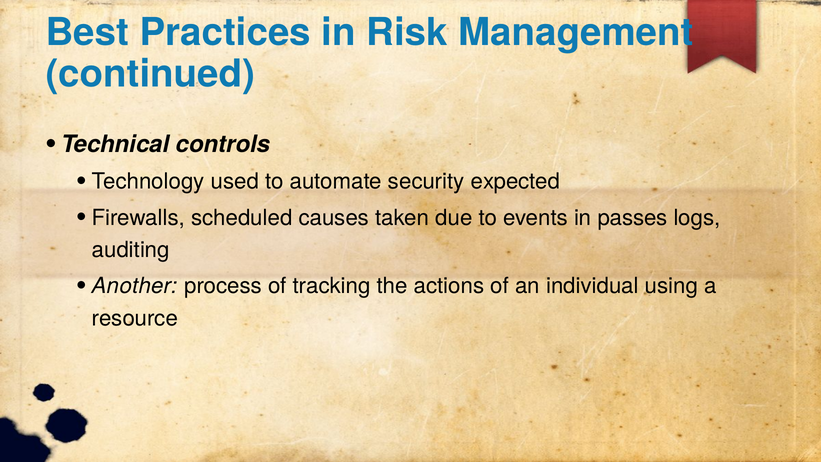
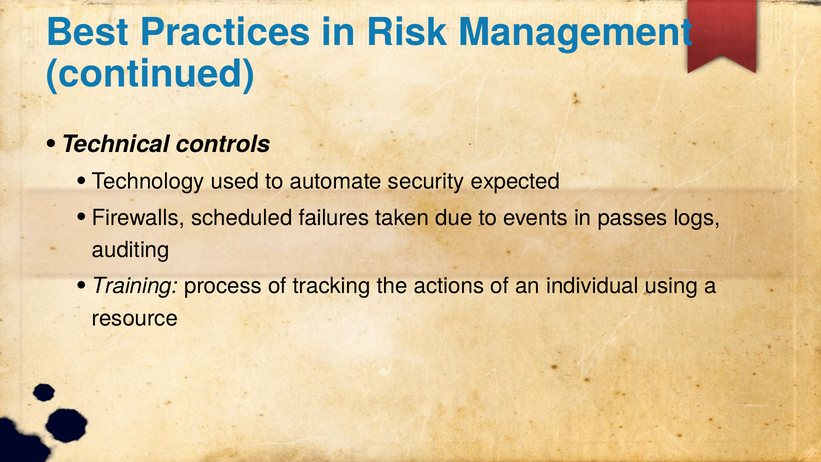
causes: causes -> failures
Another: Another -> Training
